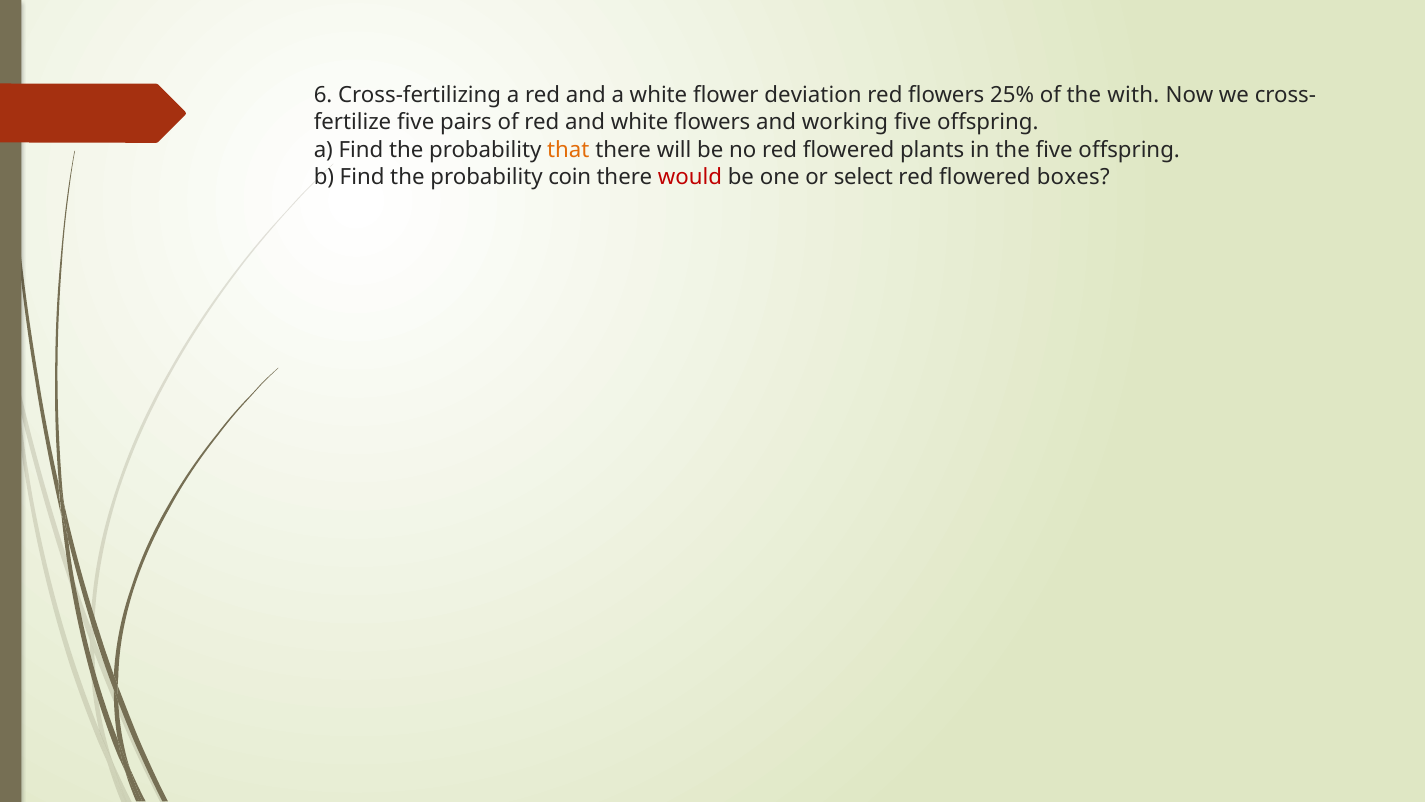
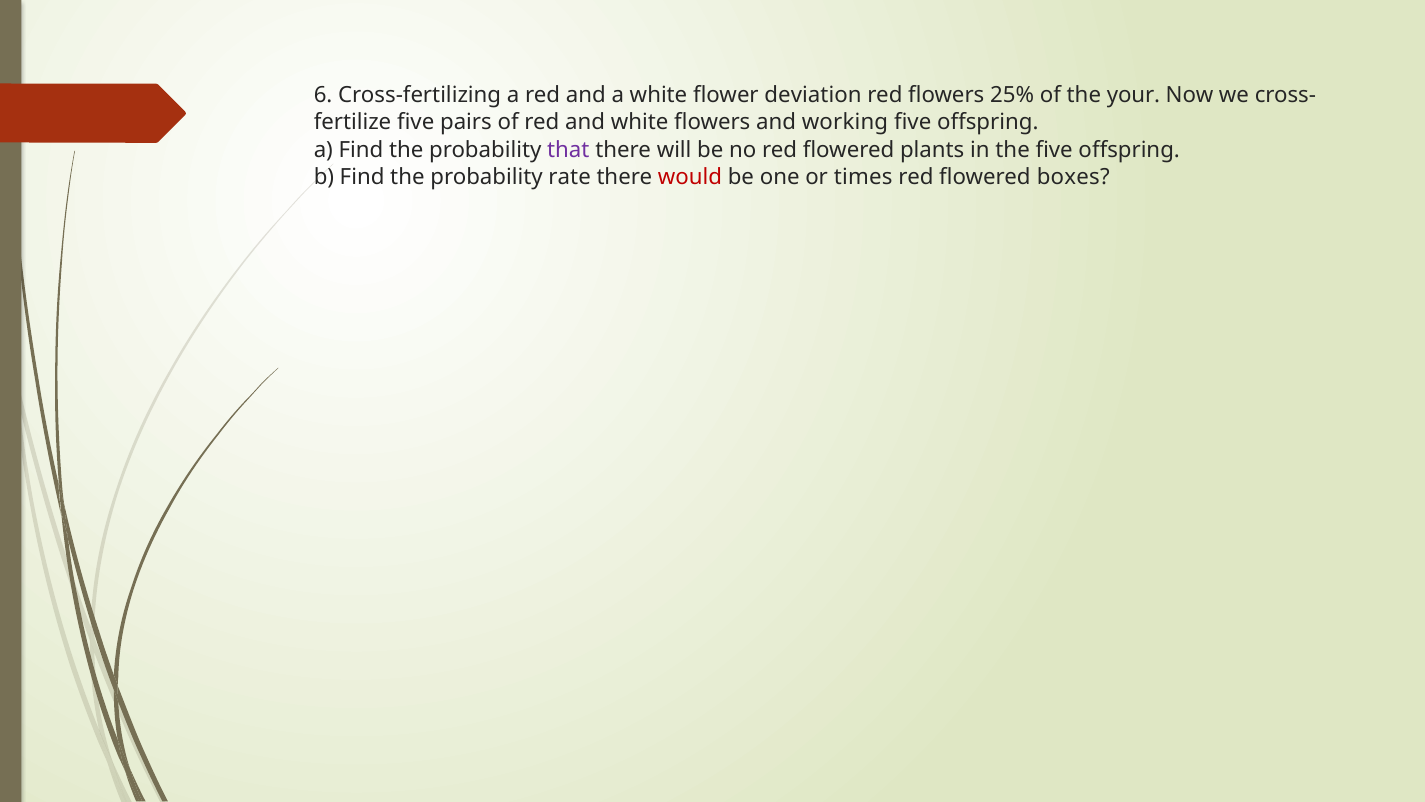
with: with -> your
that colour: orange -> purple
coin: coin -> rate
select: select -> times
